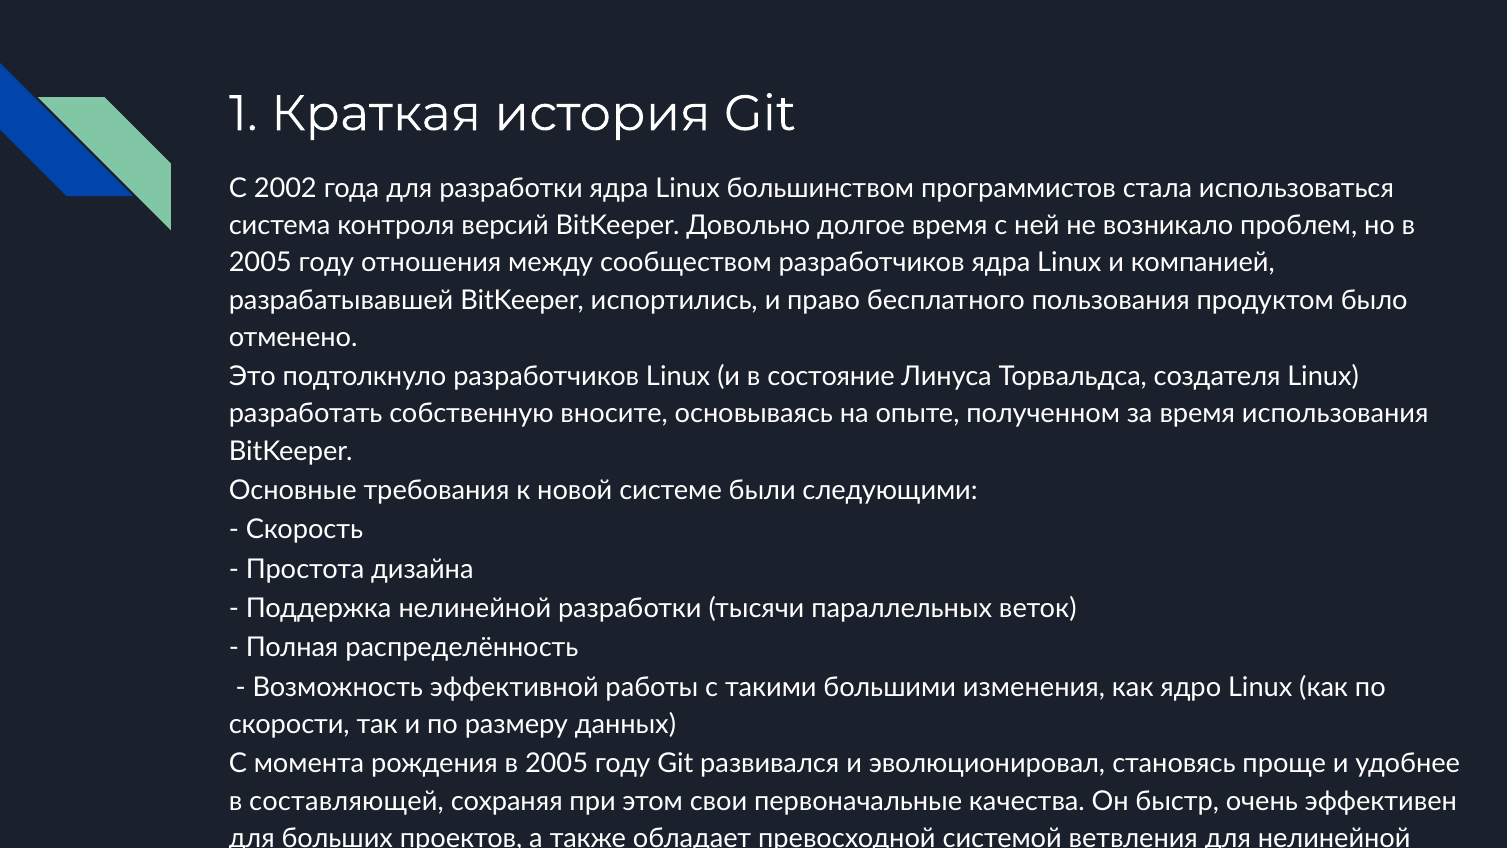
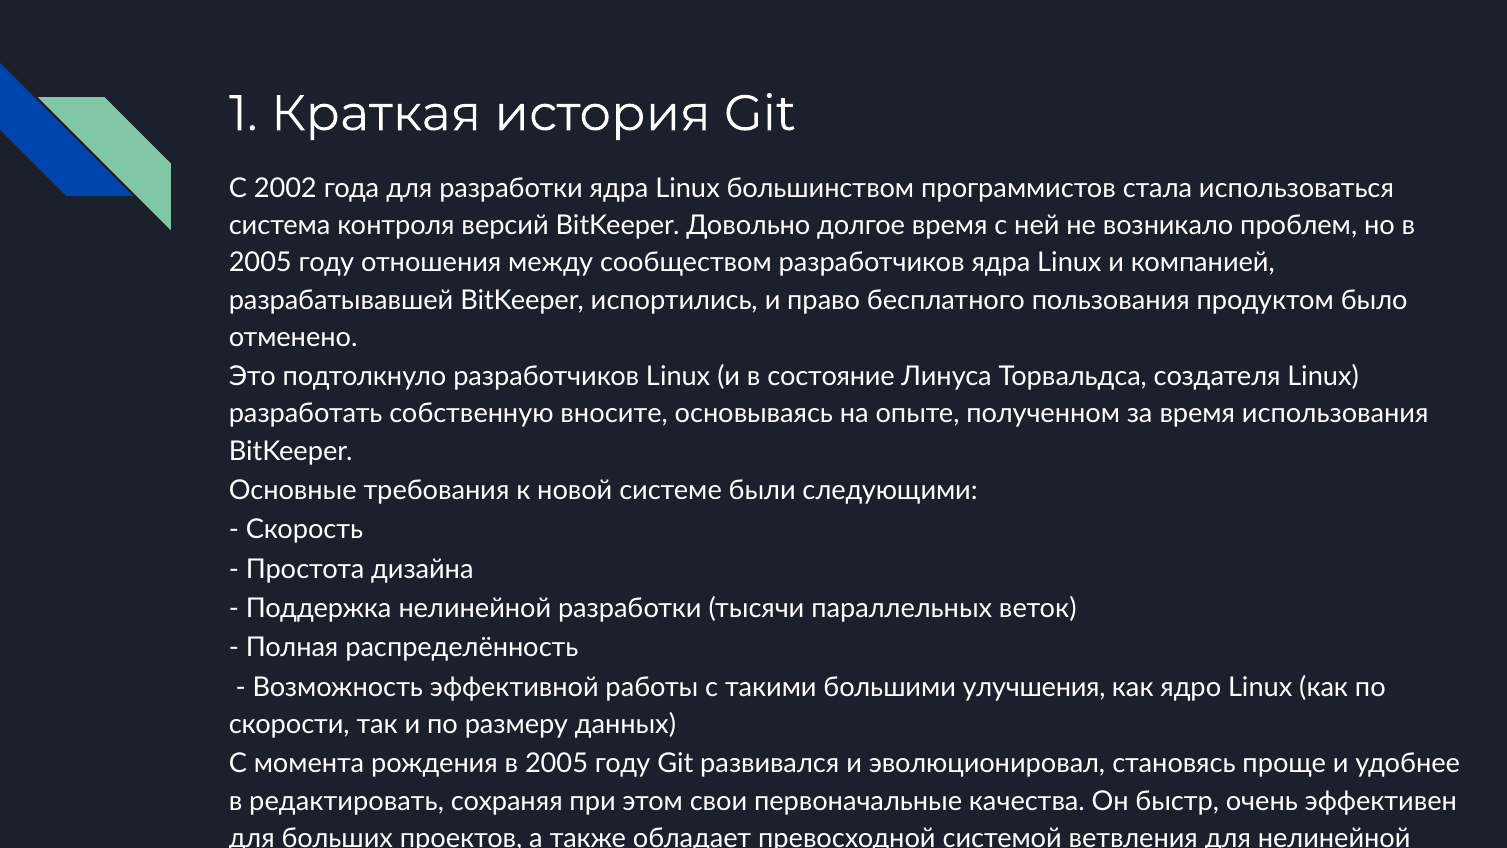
изменения: изменения -> улучшения
составляющей: составляющей -> редактировать
